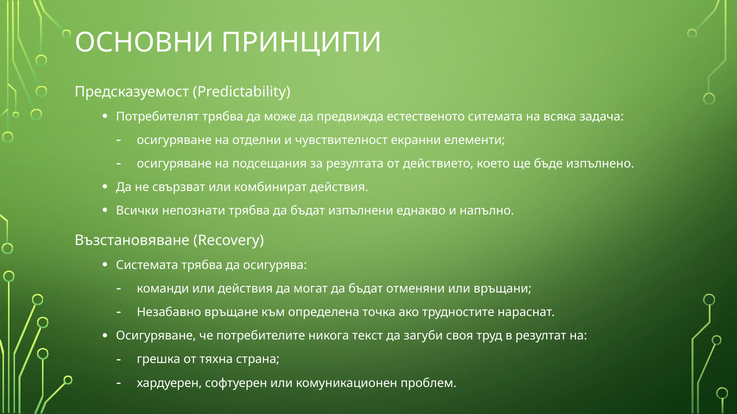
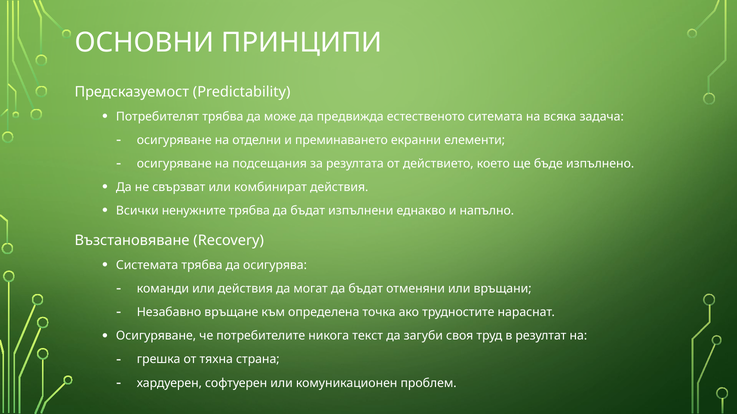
чувствителност: чувствителност -> преминаването
непознати: непознати -> ненужните
